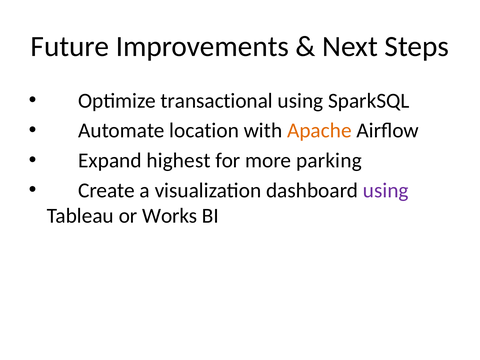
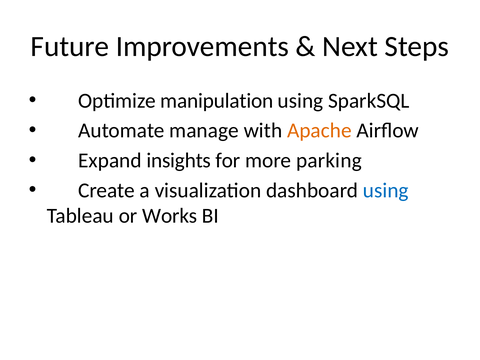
transactional: transactional -> manipulation
location: location -> manage
highest: highest -> insights
using at (386, 190) colour: purple -> blue
